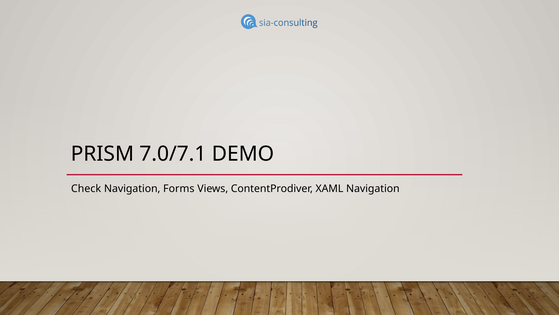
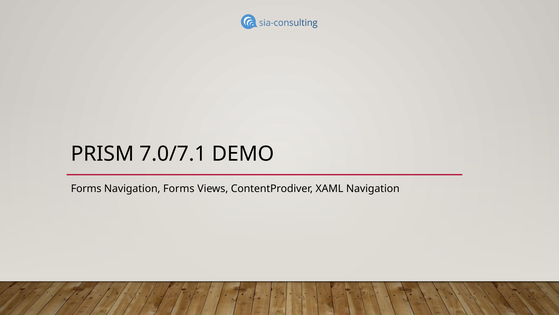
Check at (86, 188): Check -> Forms
